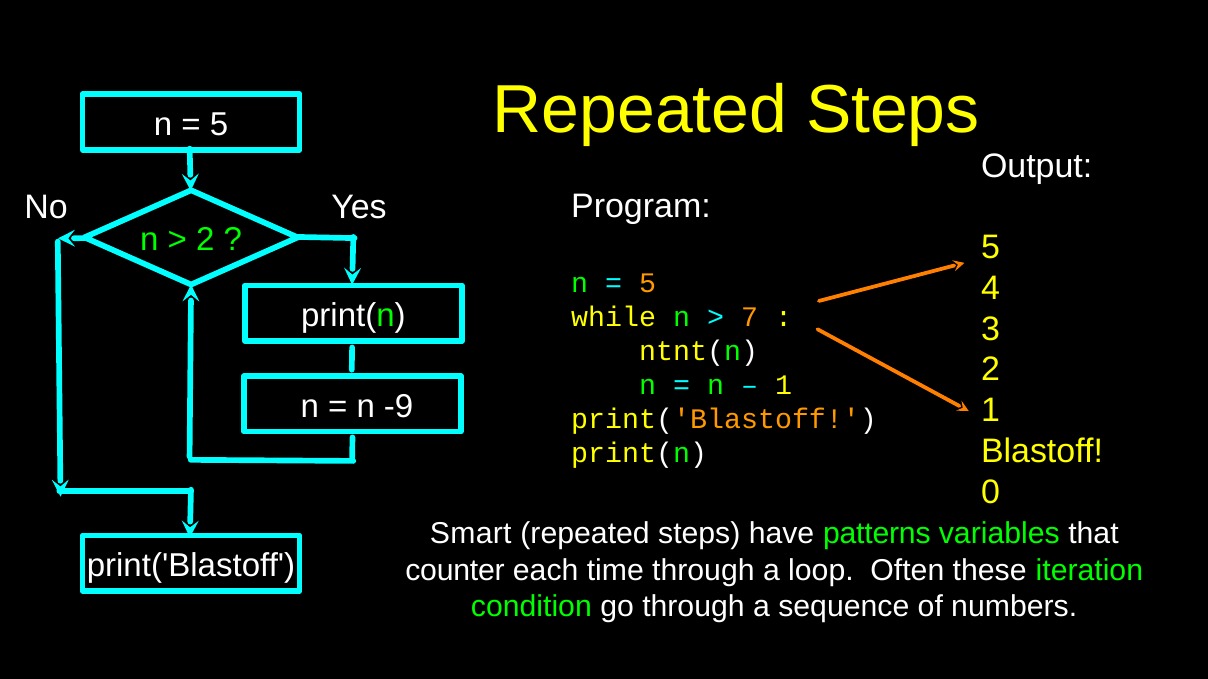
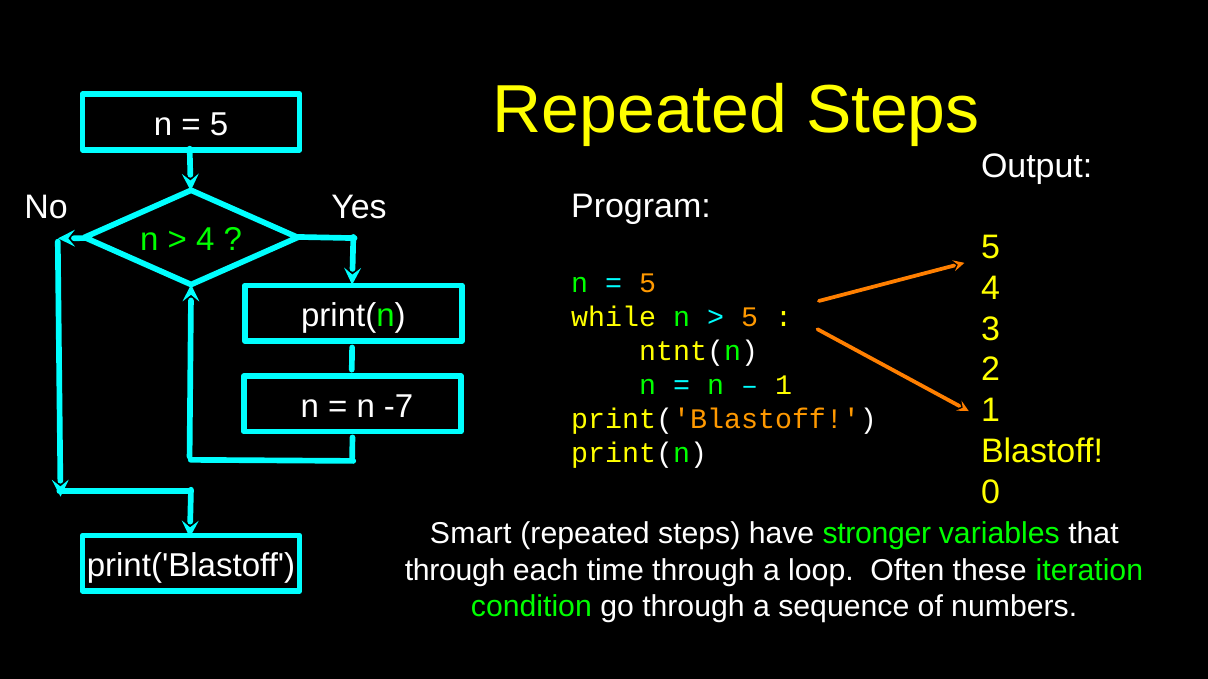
2 at (205, 240): 2 -> 4
7 at (750, 318): 7 -> 5
-9: -9 -> -7
patterns: patterns -> stronger
counter at (455, 570): counter -> through
